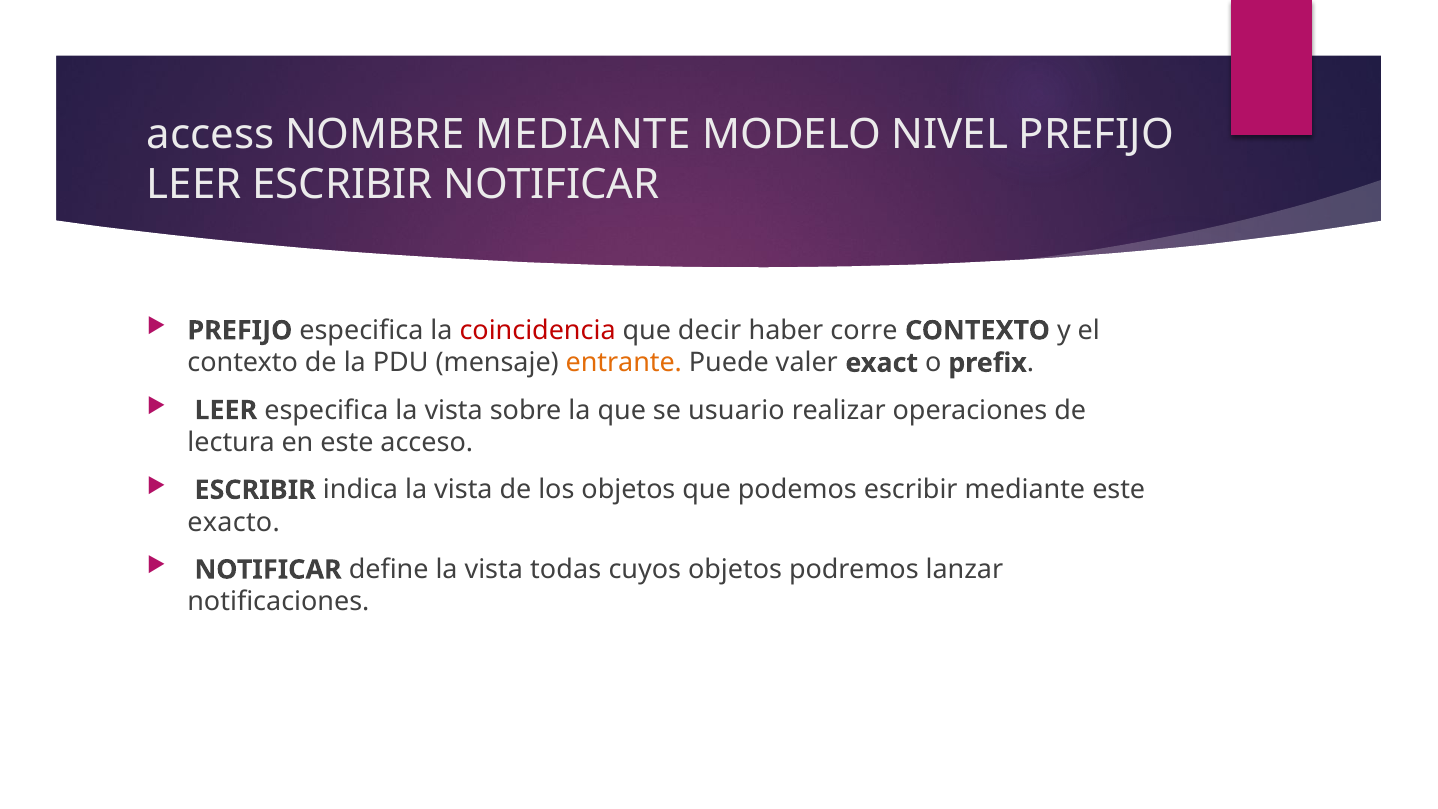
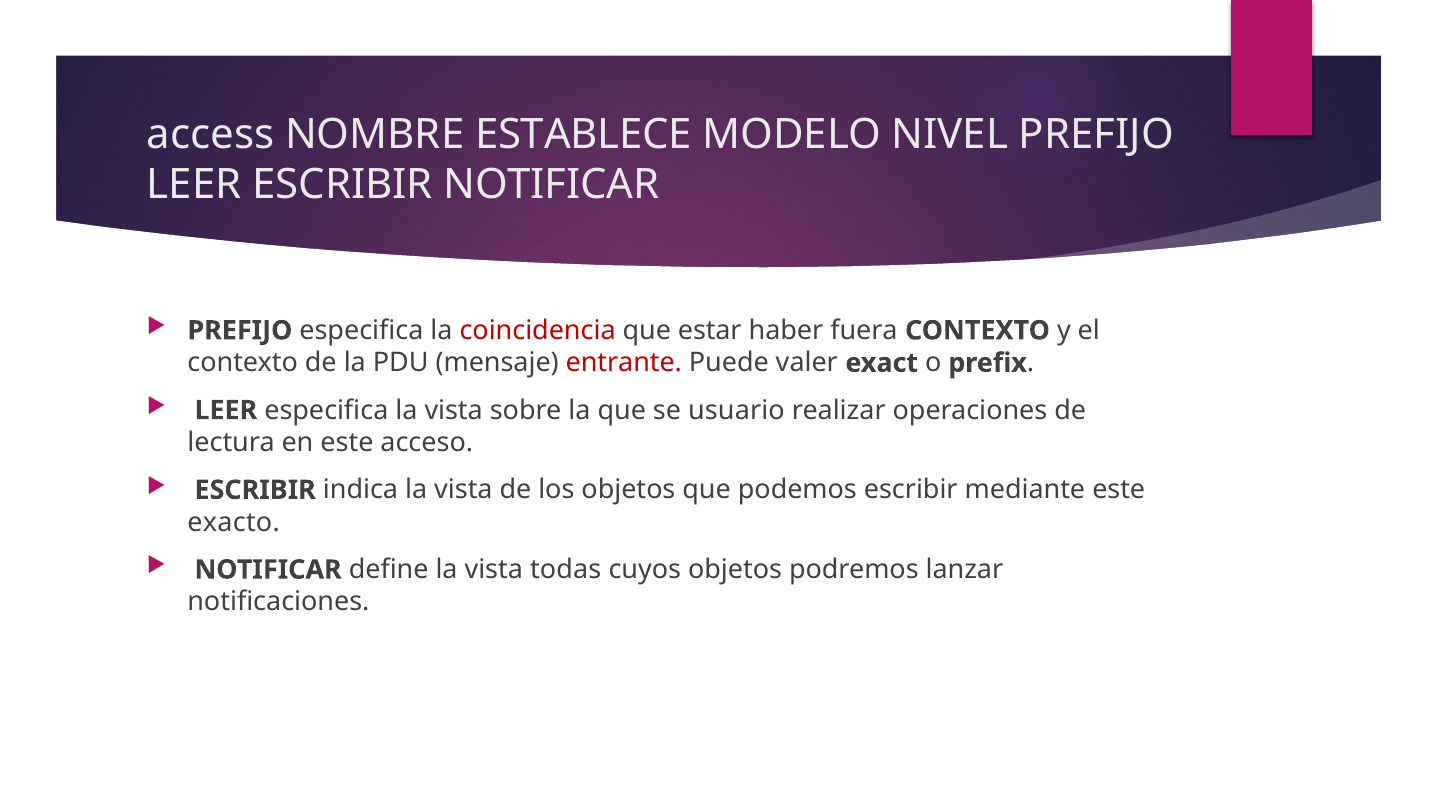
NOMBRE MEDIANTE: MEDIANTE -> ESTABLECE
decir: decir -> estar
corre: corre -> fuera
entrante colour: orange -> red
